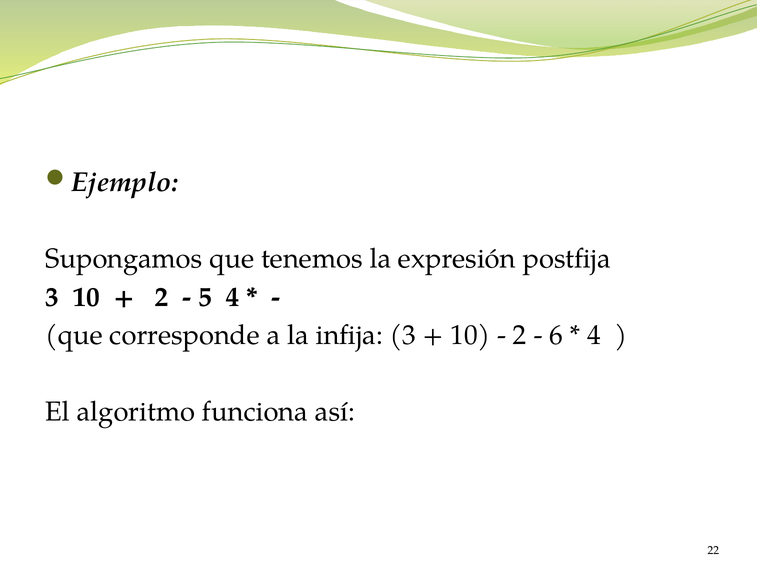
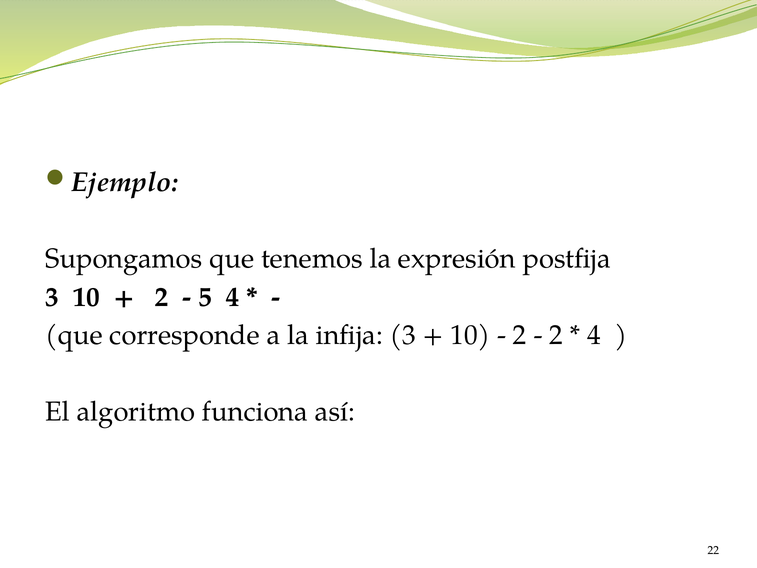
6 at (556, 335): 6 -> 2
